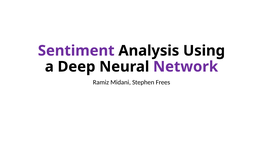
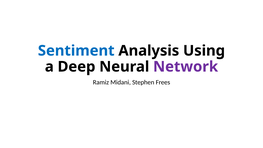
Sentiment colour: purple -> blue
